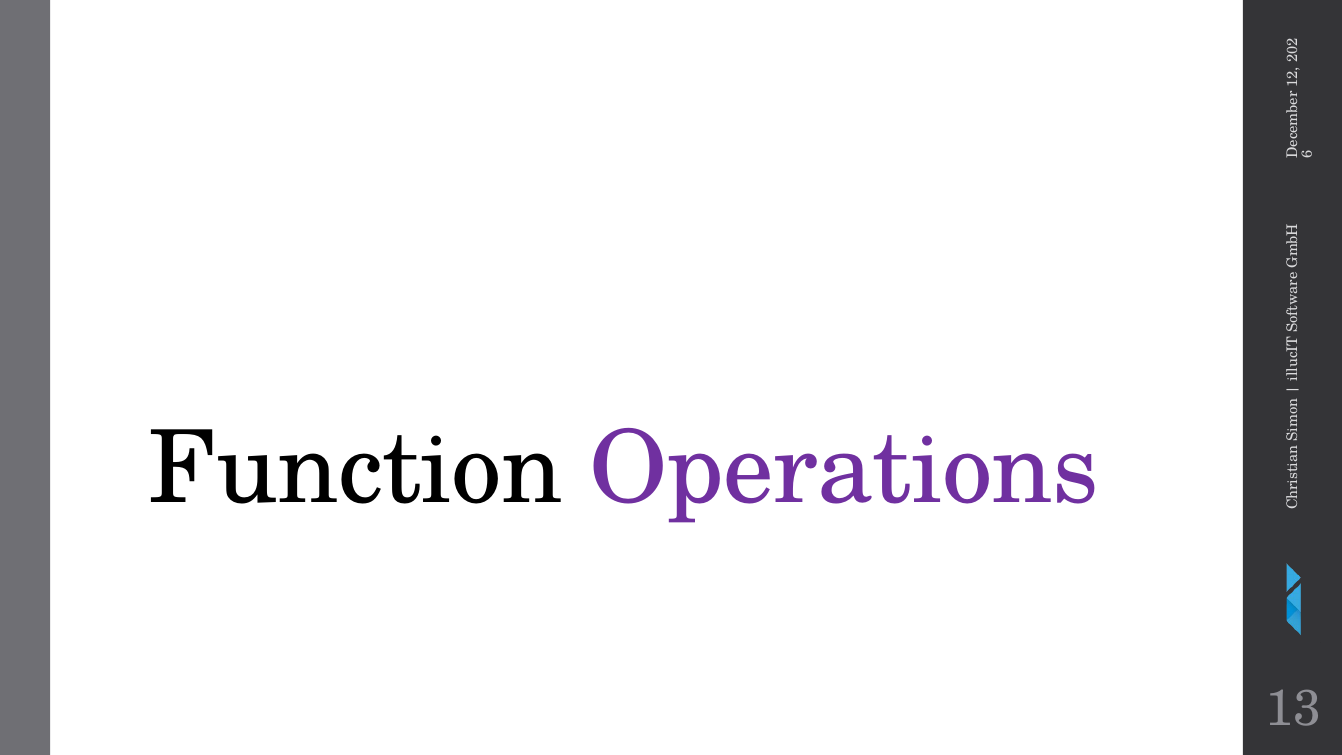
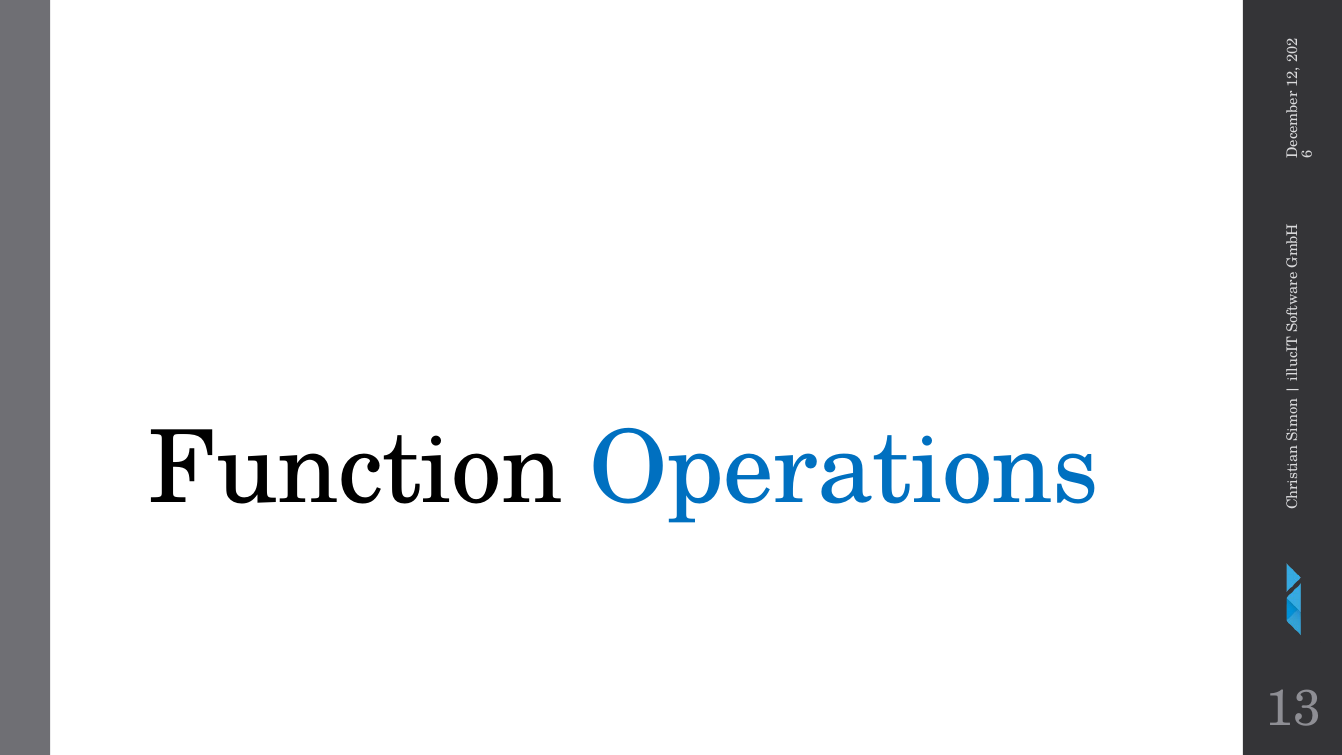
Operations colour: purple -> blue
